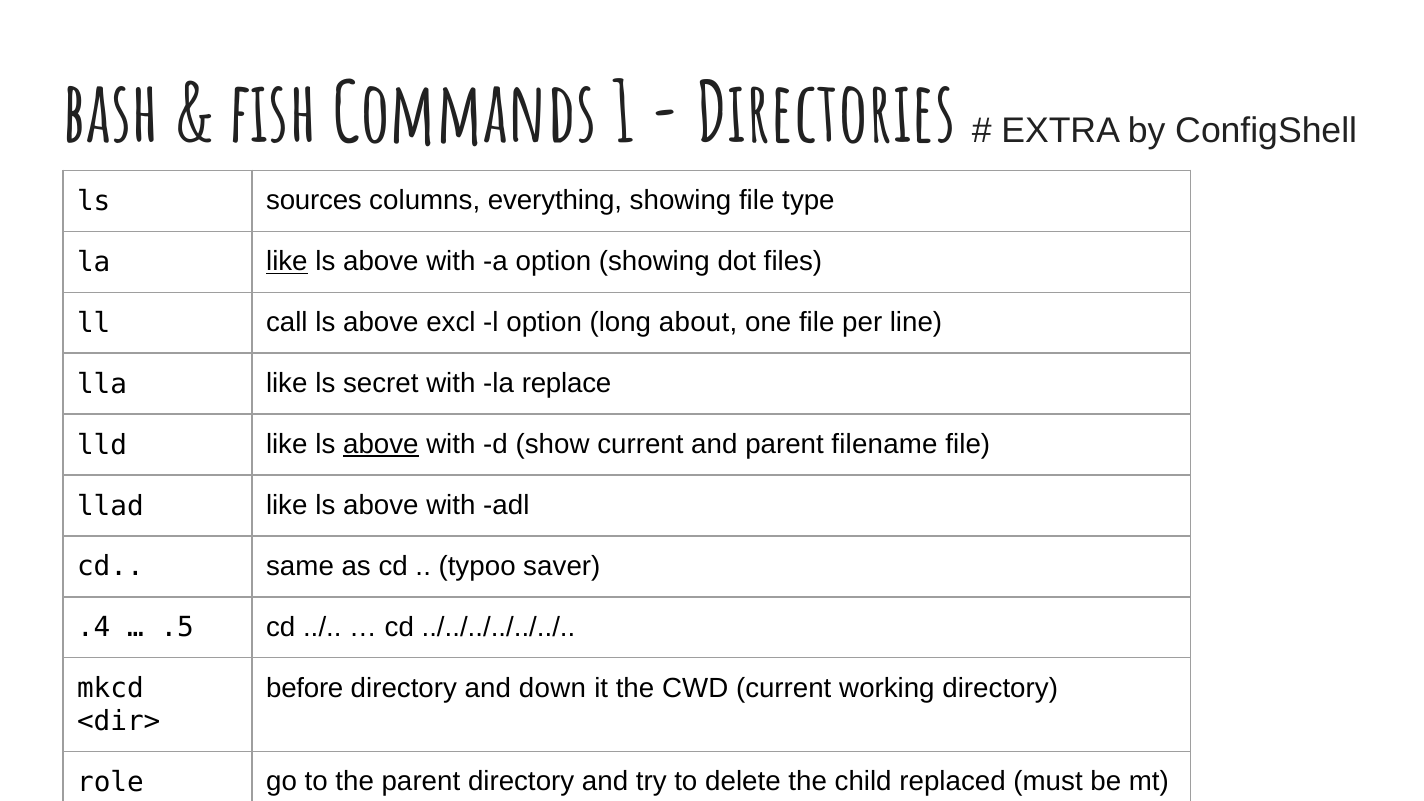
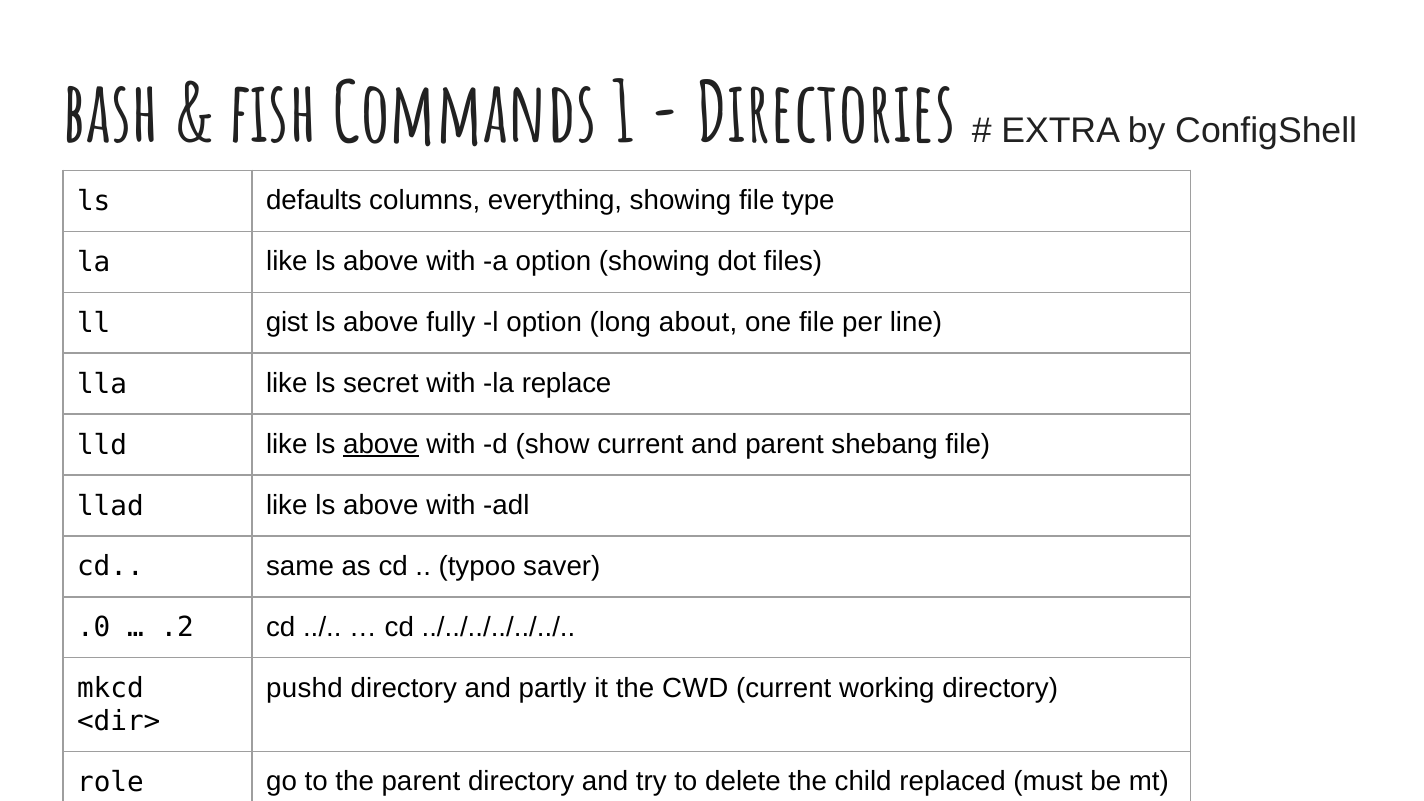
sources: sources -> defaults
like at (287, 261) underline: present -> none
call: call -> gist
excl: excl -> fully
filename: filename -> shebang
.4: .4 -> .0
.5: .5 -> .2
before: before -> pushd
down: down -> partly
